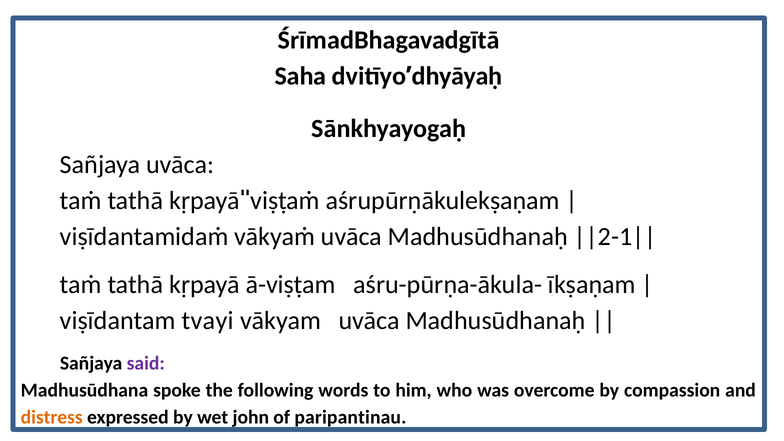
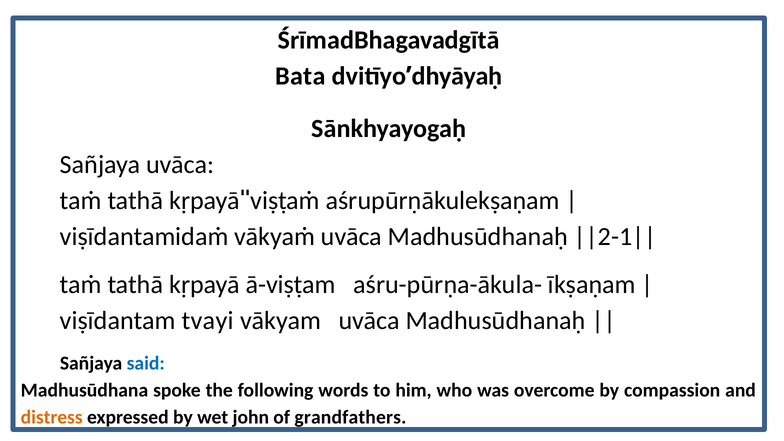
Saha: Saha -> Bata
said colour: purple -> blue
paripantinau: paripantinau -> grandfathers
